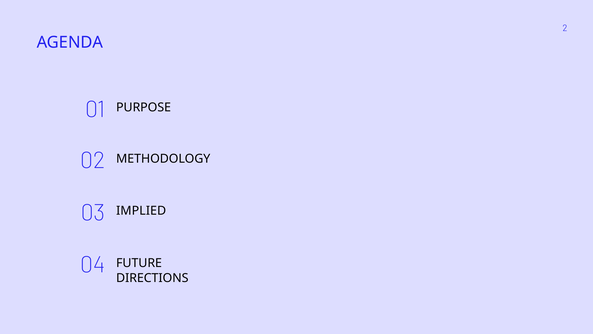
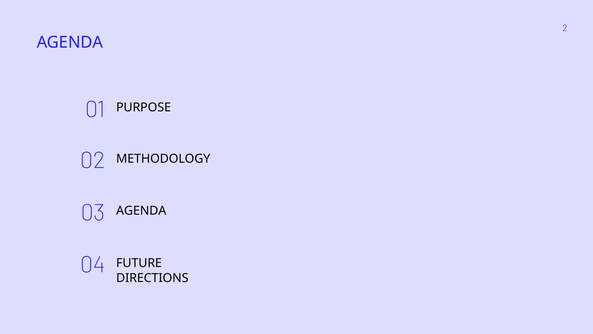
03 IMPLIED: IMPLIED -> AGENDA
